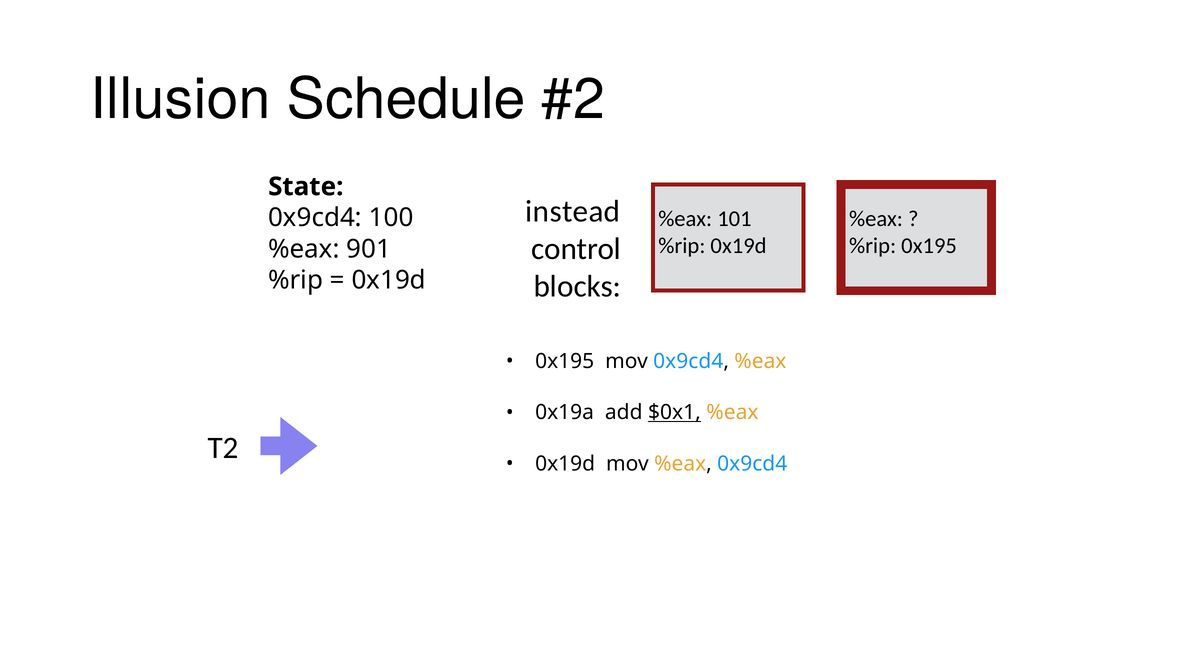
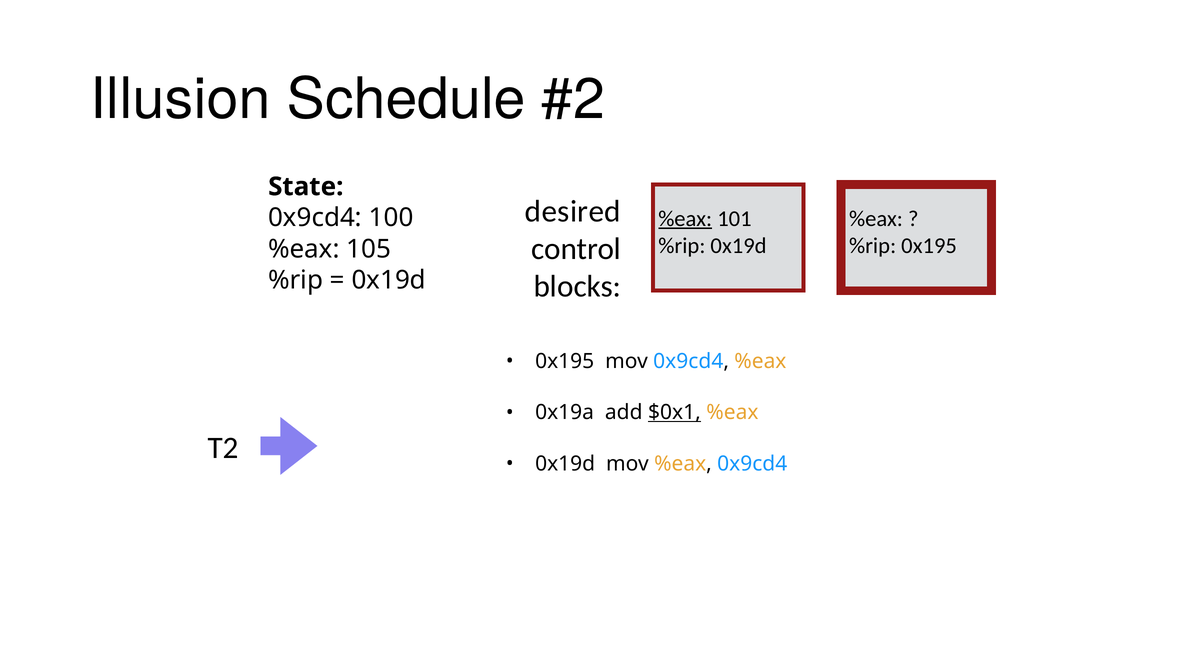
instead: instead -> desired
%eax at (685, 219) underline: none -> present
901: 901 -> 105
